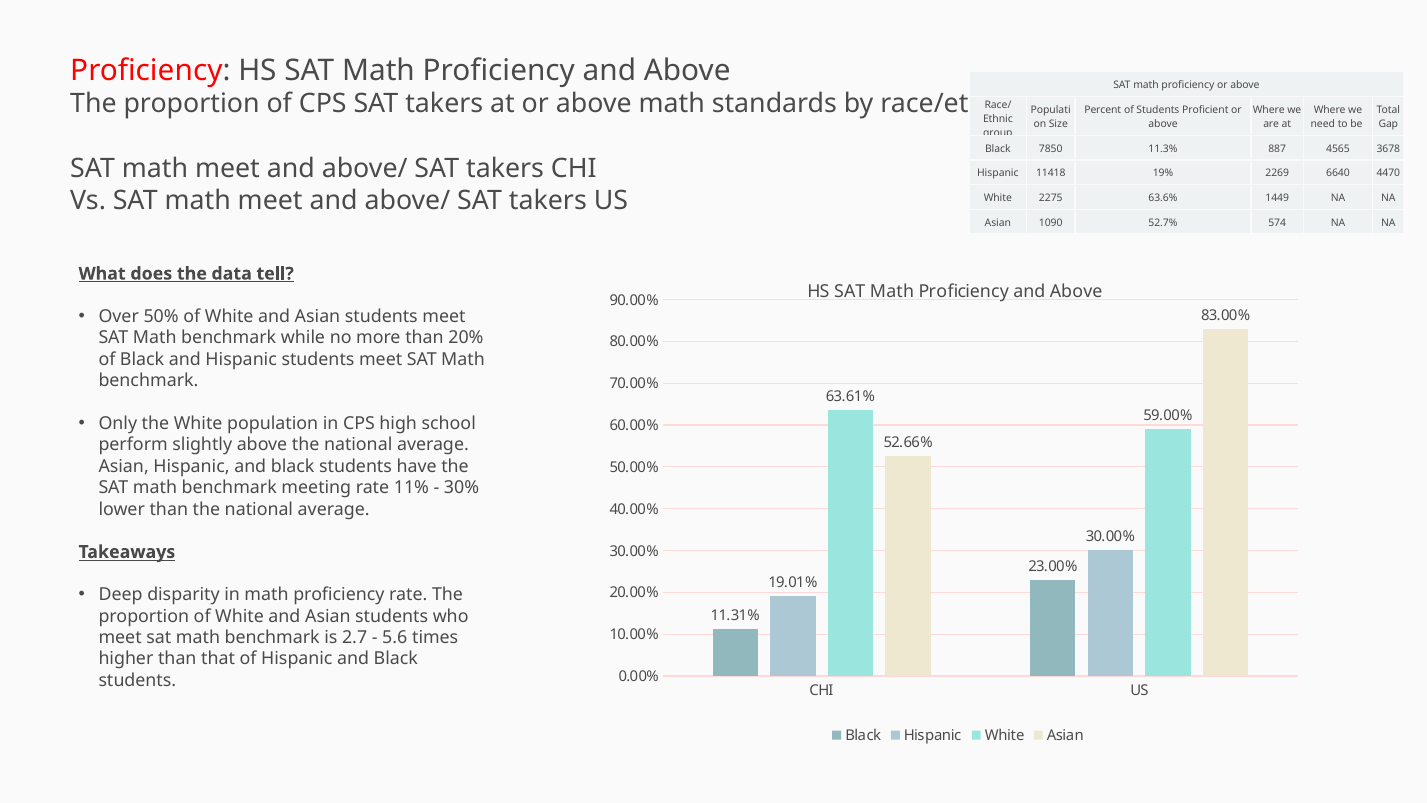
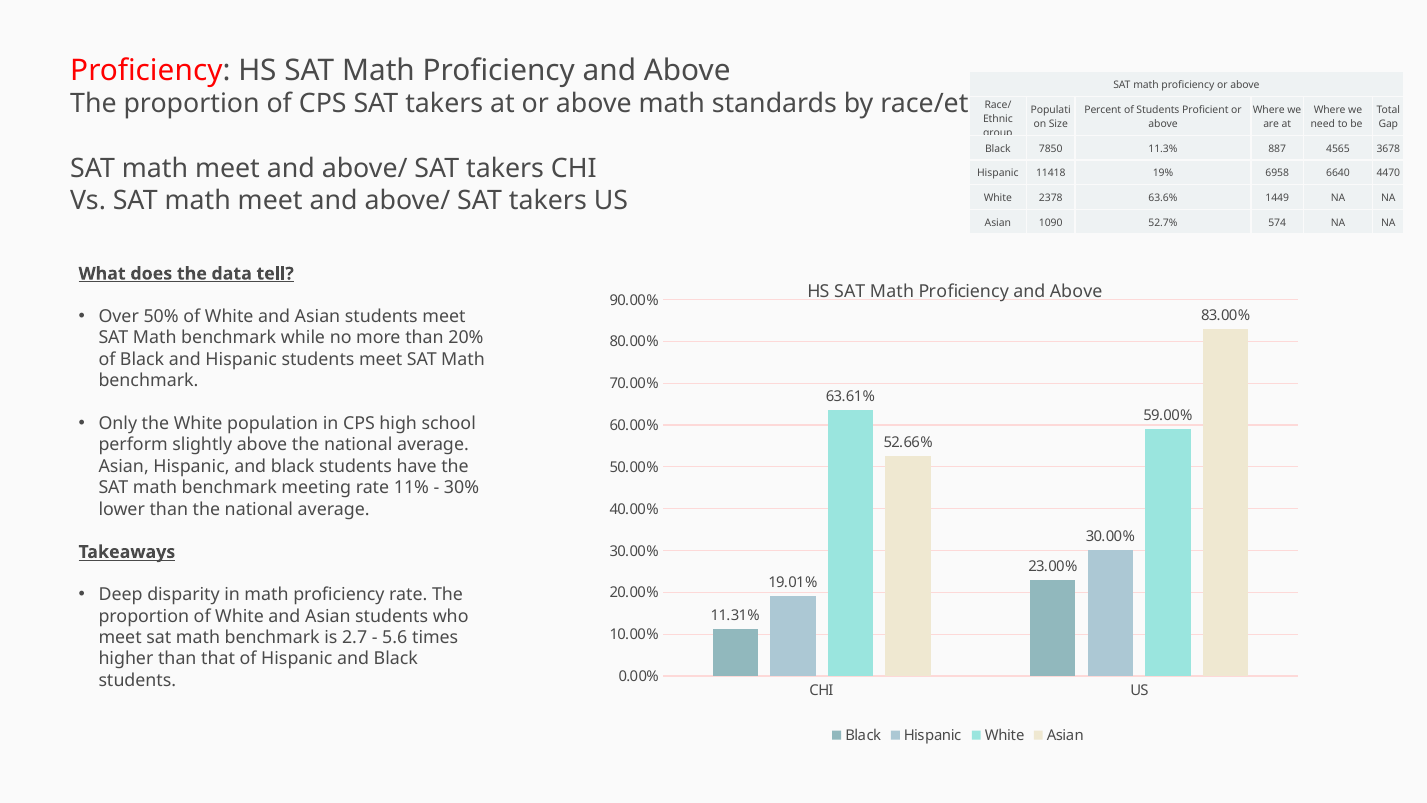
2269: 2269 -> 6958
2275: 2275 -> 2378
